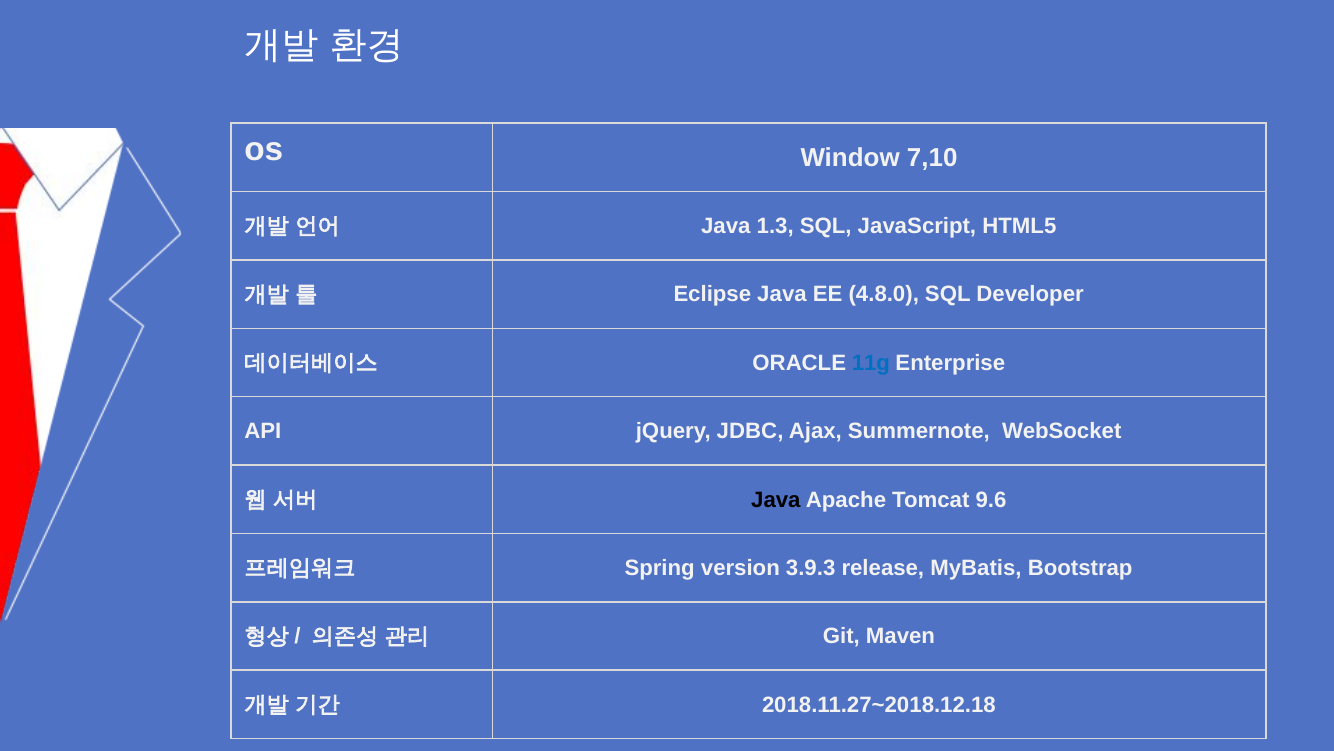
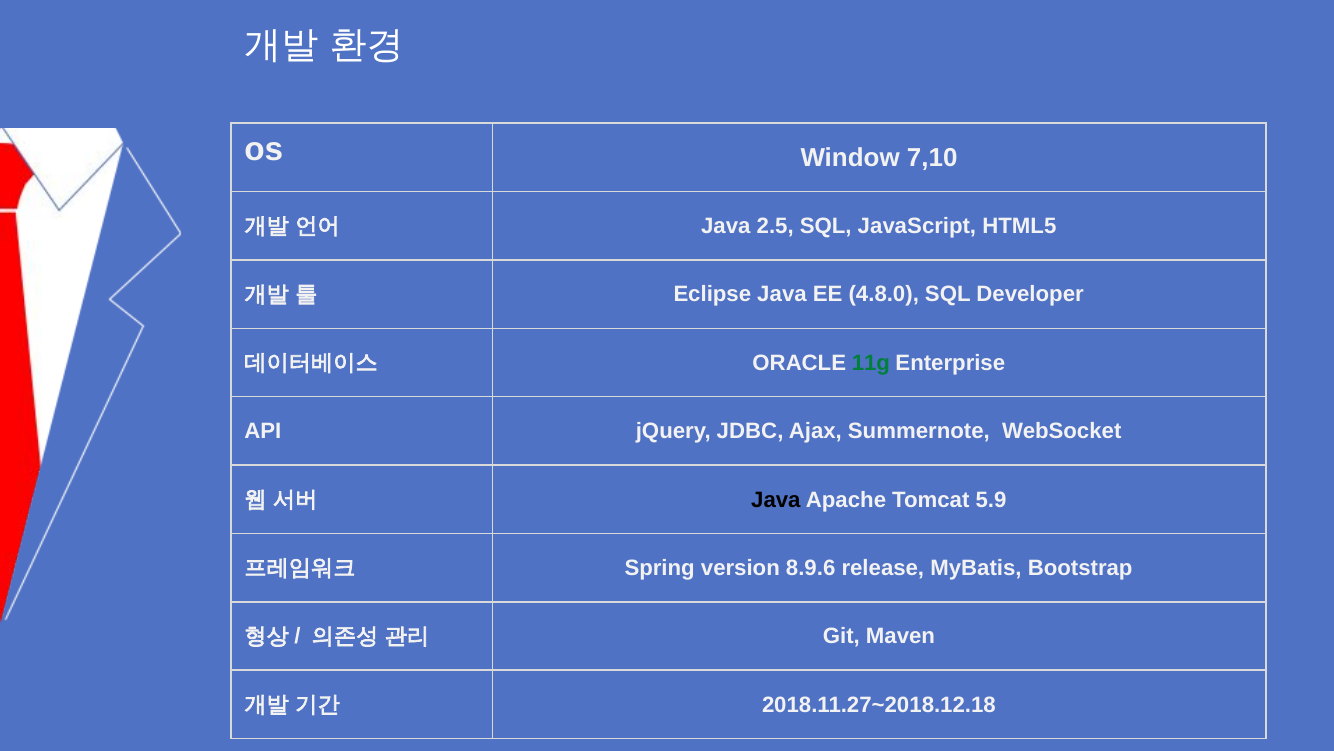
1.3: 1.3 -> 2.5
11g colour: blue -> green
9.6: 9.6 -> 5.9
3.9.3: 3.9.3 -> 8.9.6
